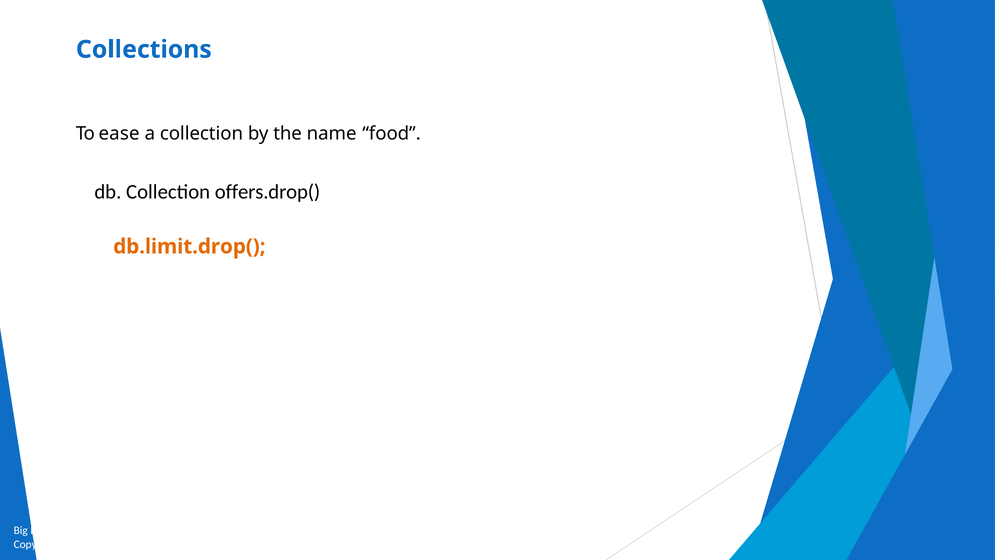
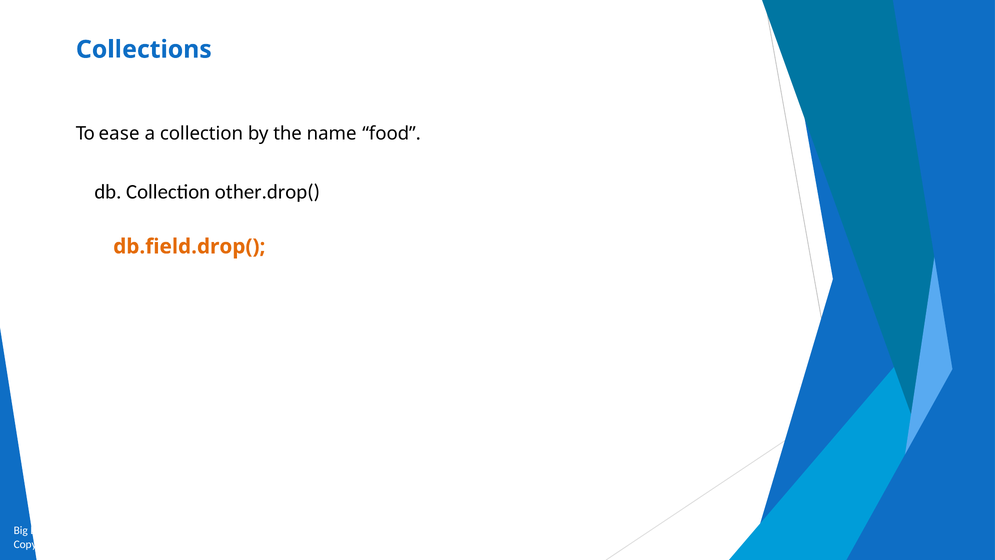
offers.drop(: offers.drop( -> other.drop(
db.limit.drop(: db.limit.drop( -> db.field.drop(
